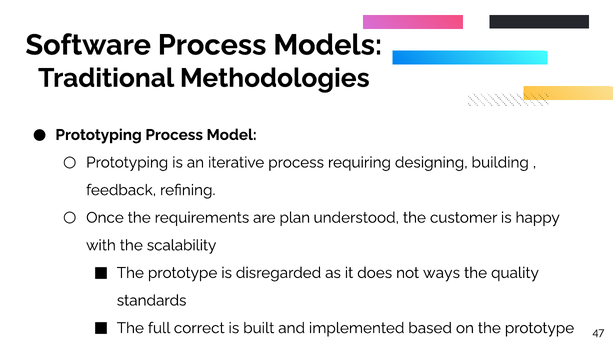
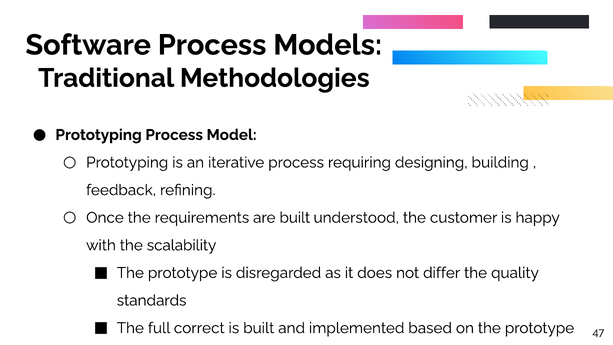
are plan: plan -> built
ways: ways -> differ
